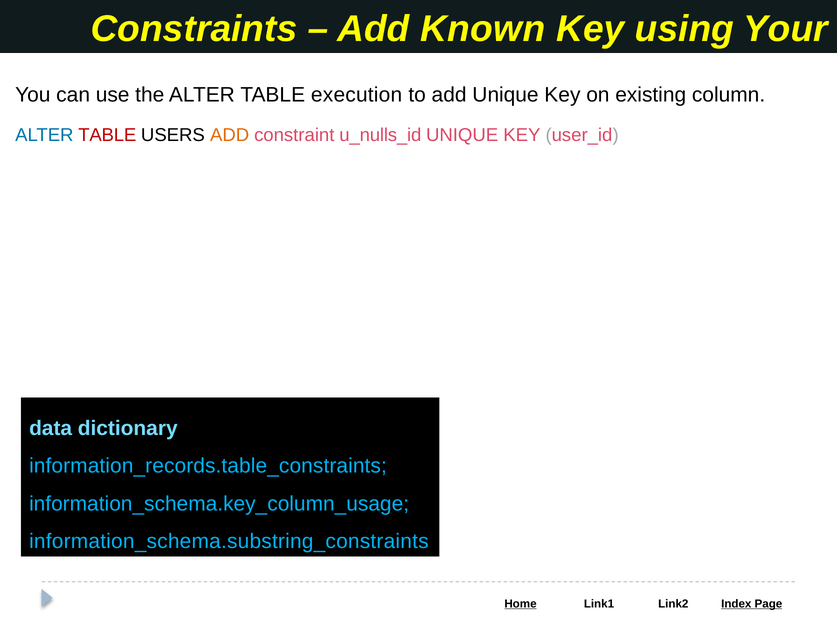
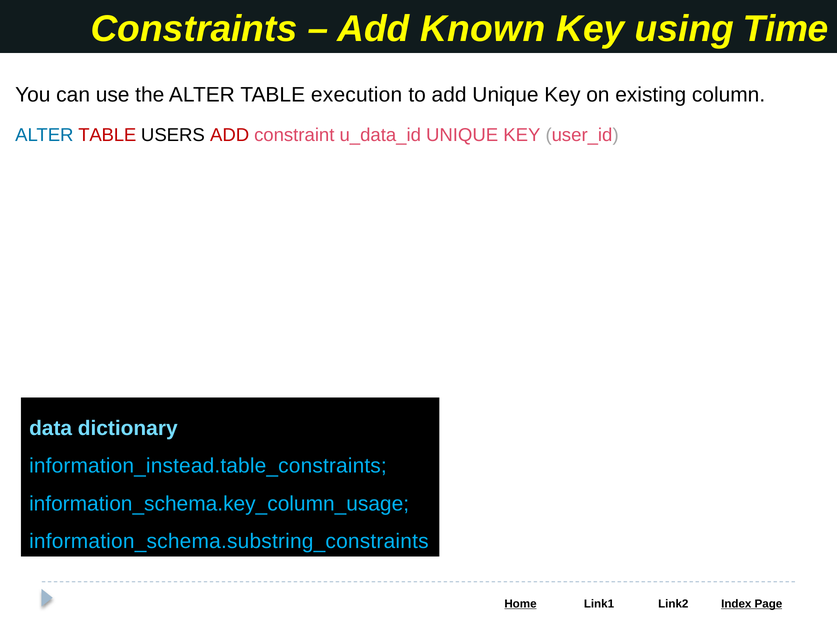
Your: Your -> Time
ADD at (230, 135) colour: orange -> red
u_nulls_id: u_nulls_id -> u_data_id
information_records.table_constraints: information_records.table_constraints -> information_instead.table_constraints
